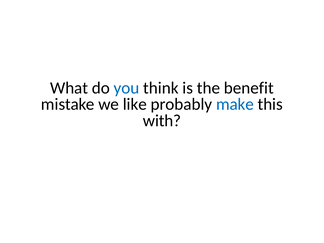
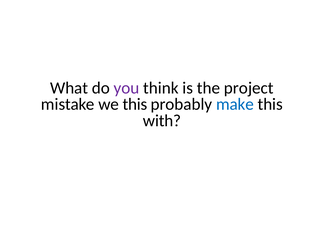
you colour: blue -> purple
benefit: benefit -> project
we like: like -> this
